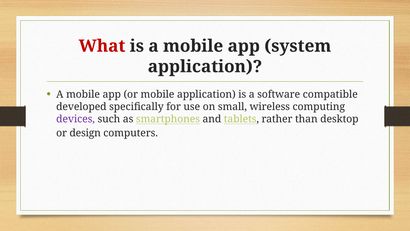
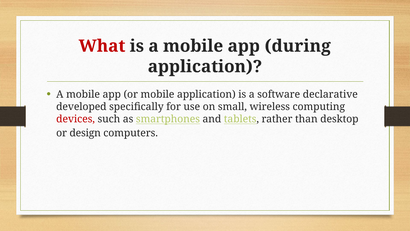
system: system -> during
compatible: compatible -> declarative
devices colour: purple -> red
